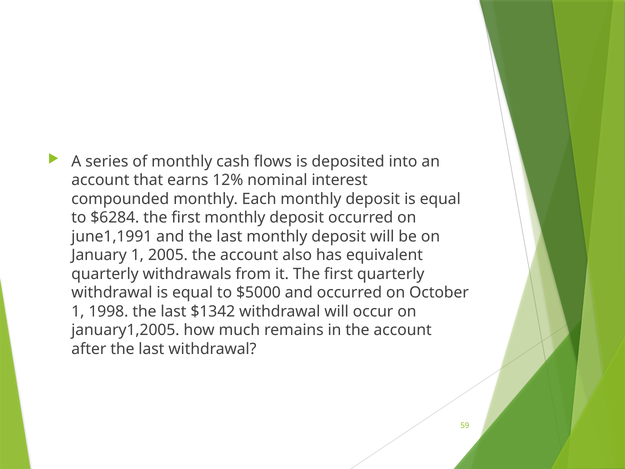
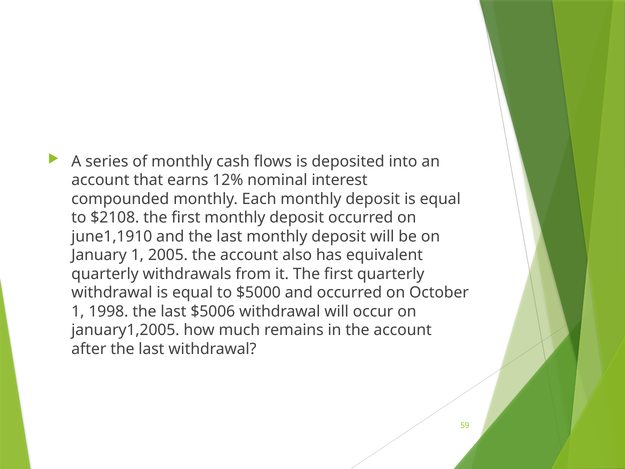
$6284: $6284 -> $2108
june1,1991: june1,1991 -> june1,1910
$1342: $1342 -> $5006
